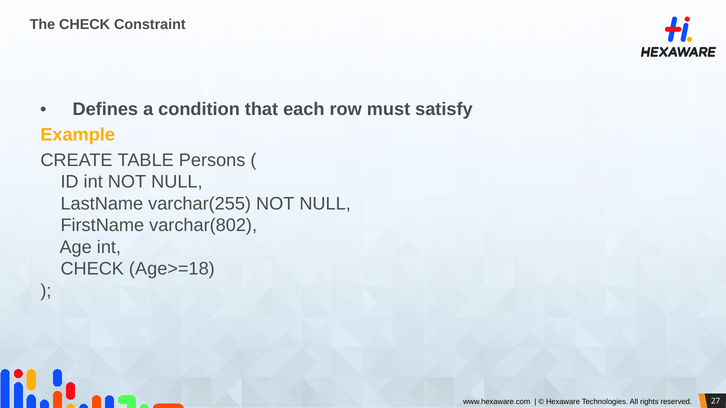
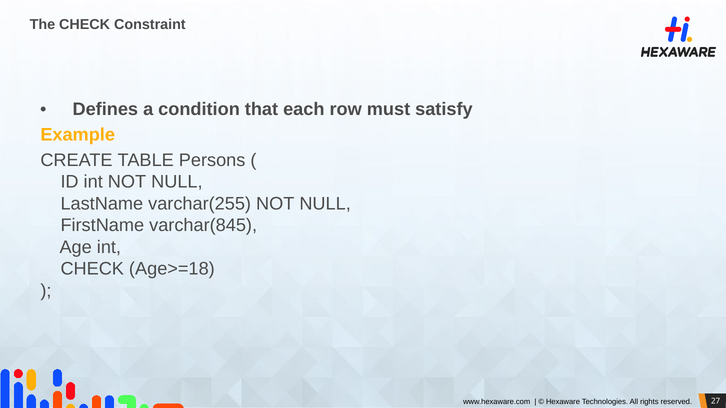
varchar(802: varchar(802 -> varchar(845
